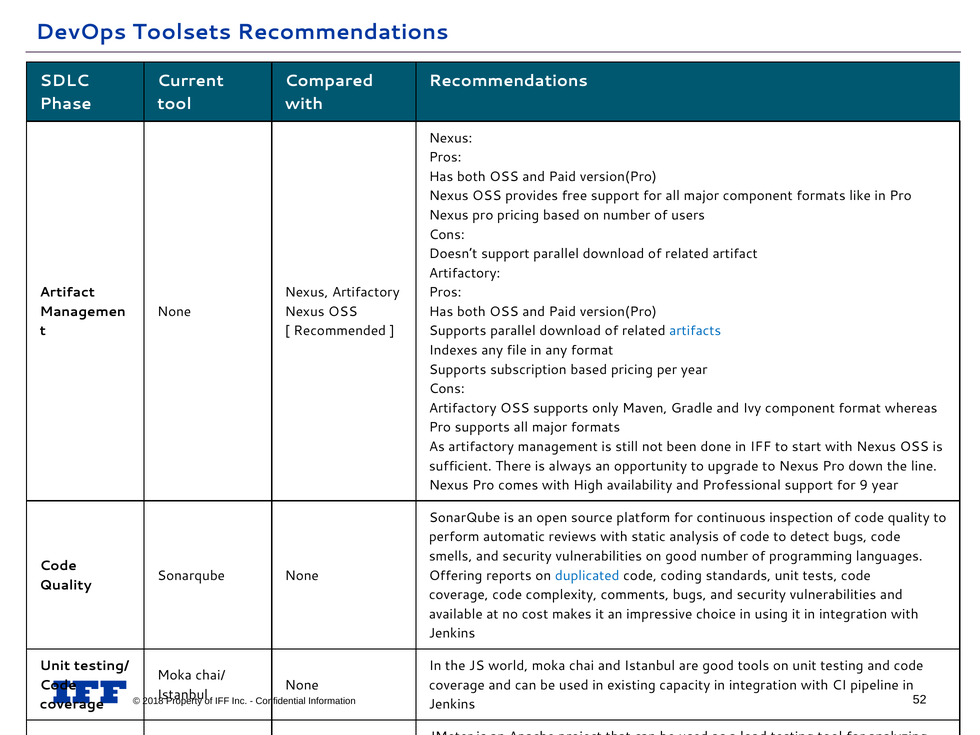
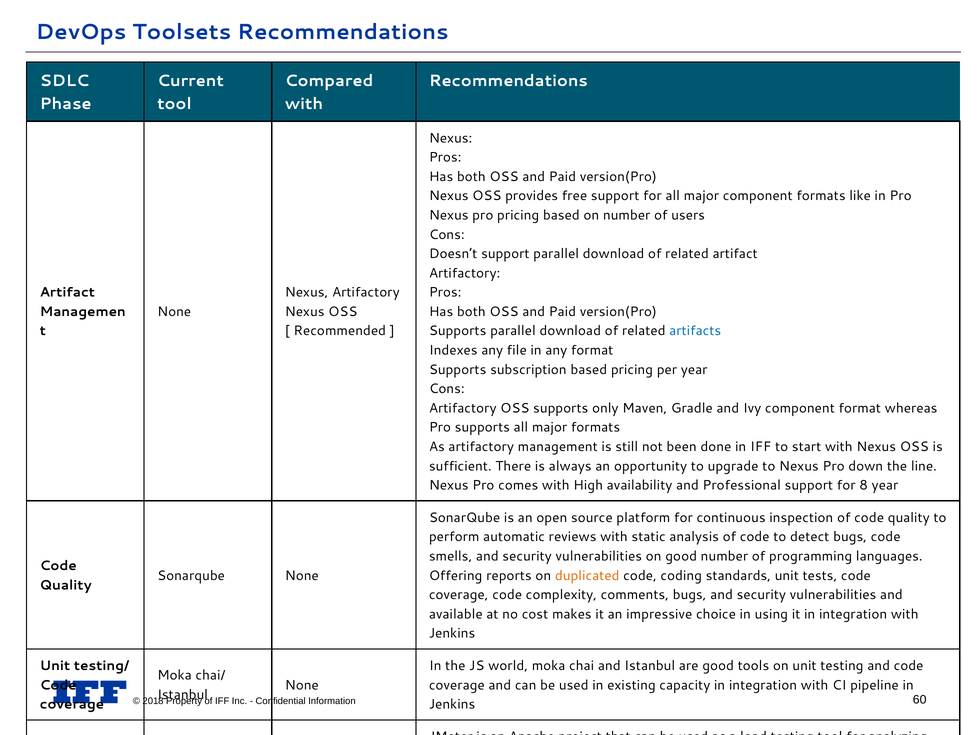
9: 9 -> 8
duplicated colour: blue -> orange
52: 52 -> 60
